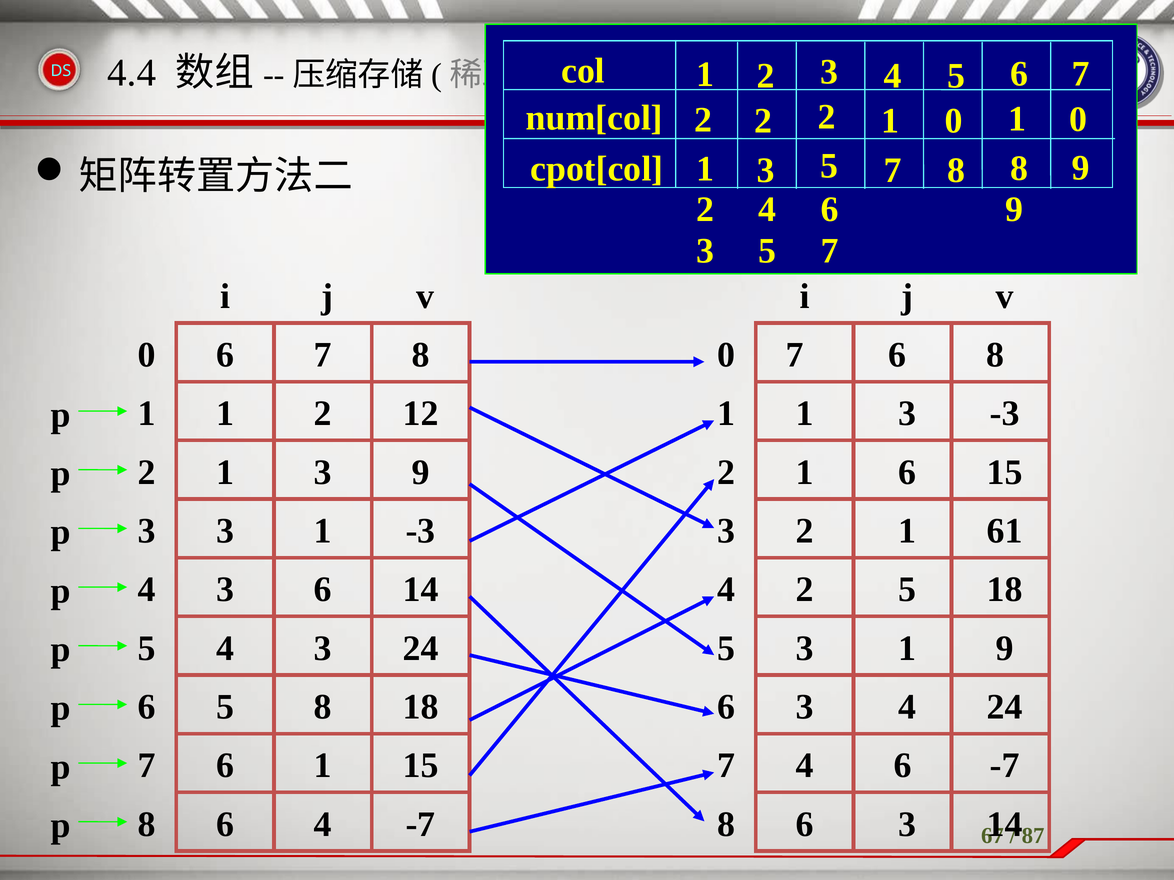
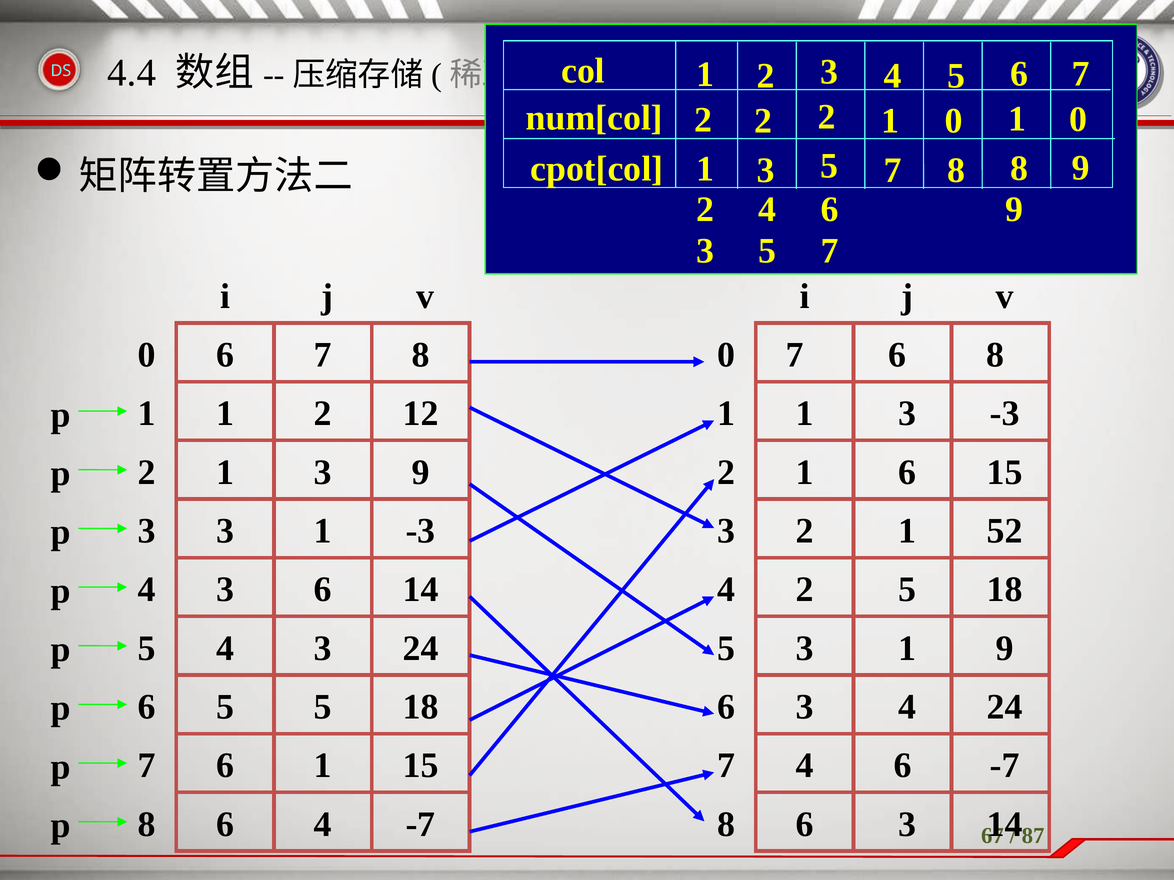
61: 61 -> 52
8 at (323, 707): 8 -> 5
